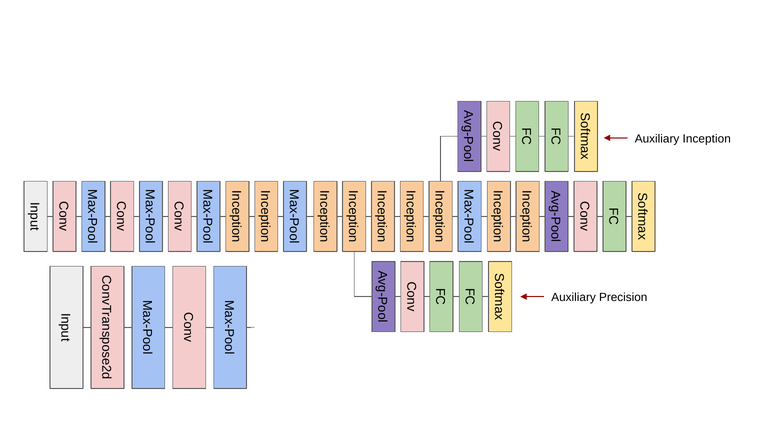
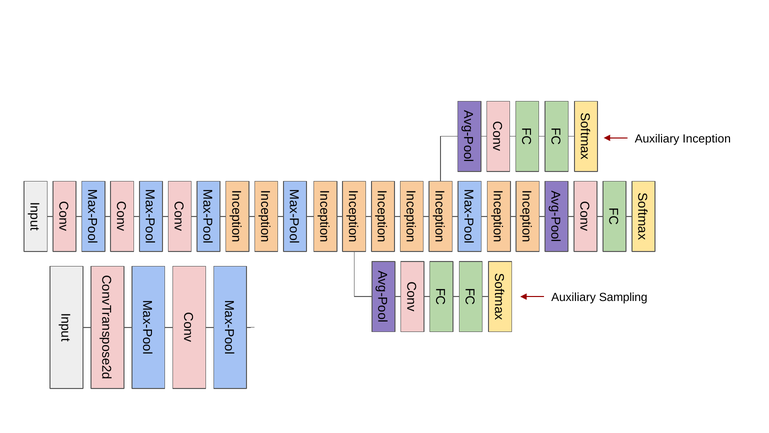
Precision: Precision -> Sampling
